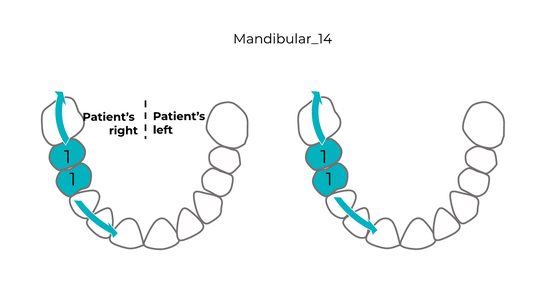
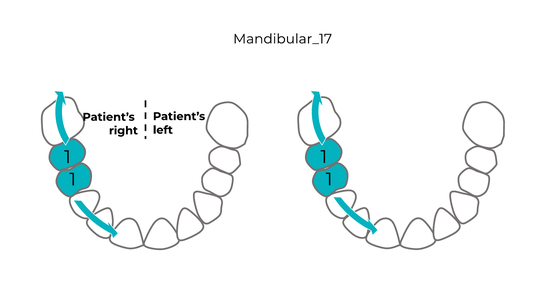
Mandibular_14: Mandibular_14 -> Mandibular_17
